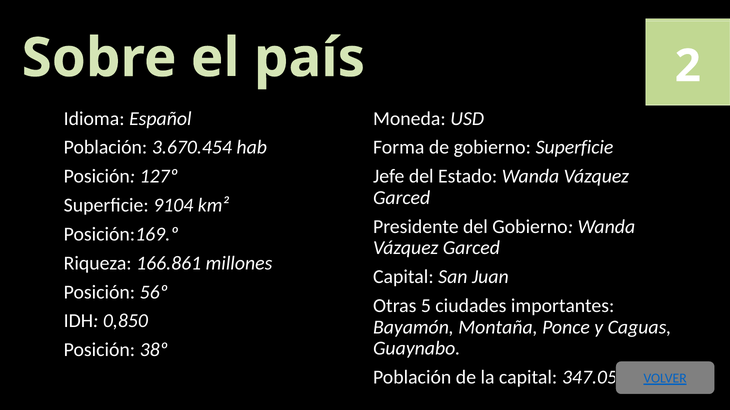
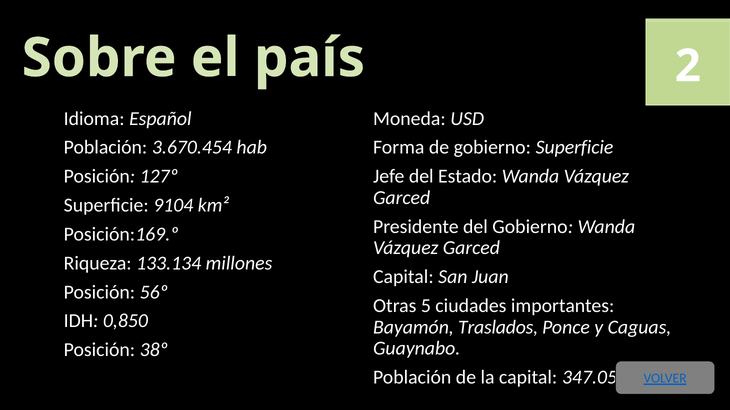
166.861: 166.861 -> 133.134
Montaña: Montaña -> Traslados
